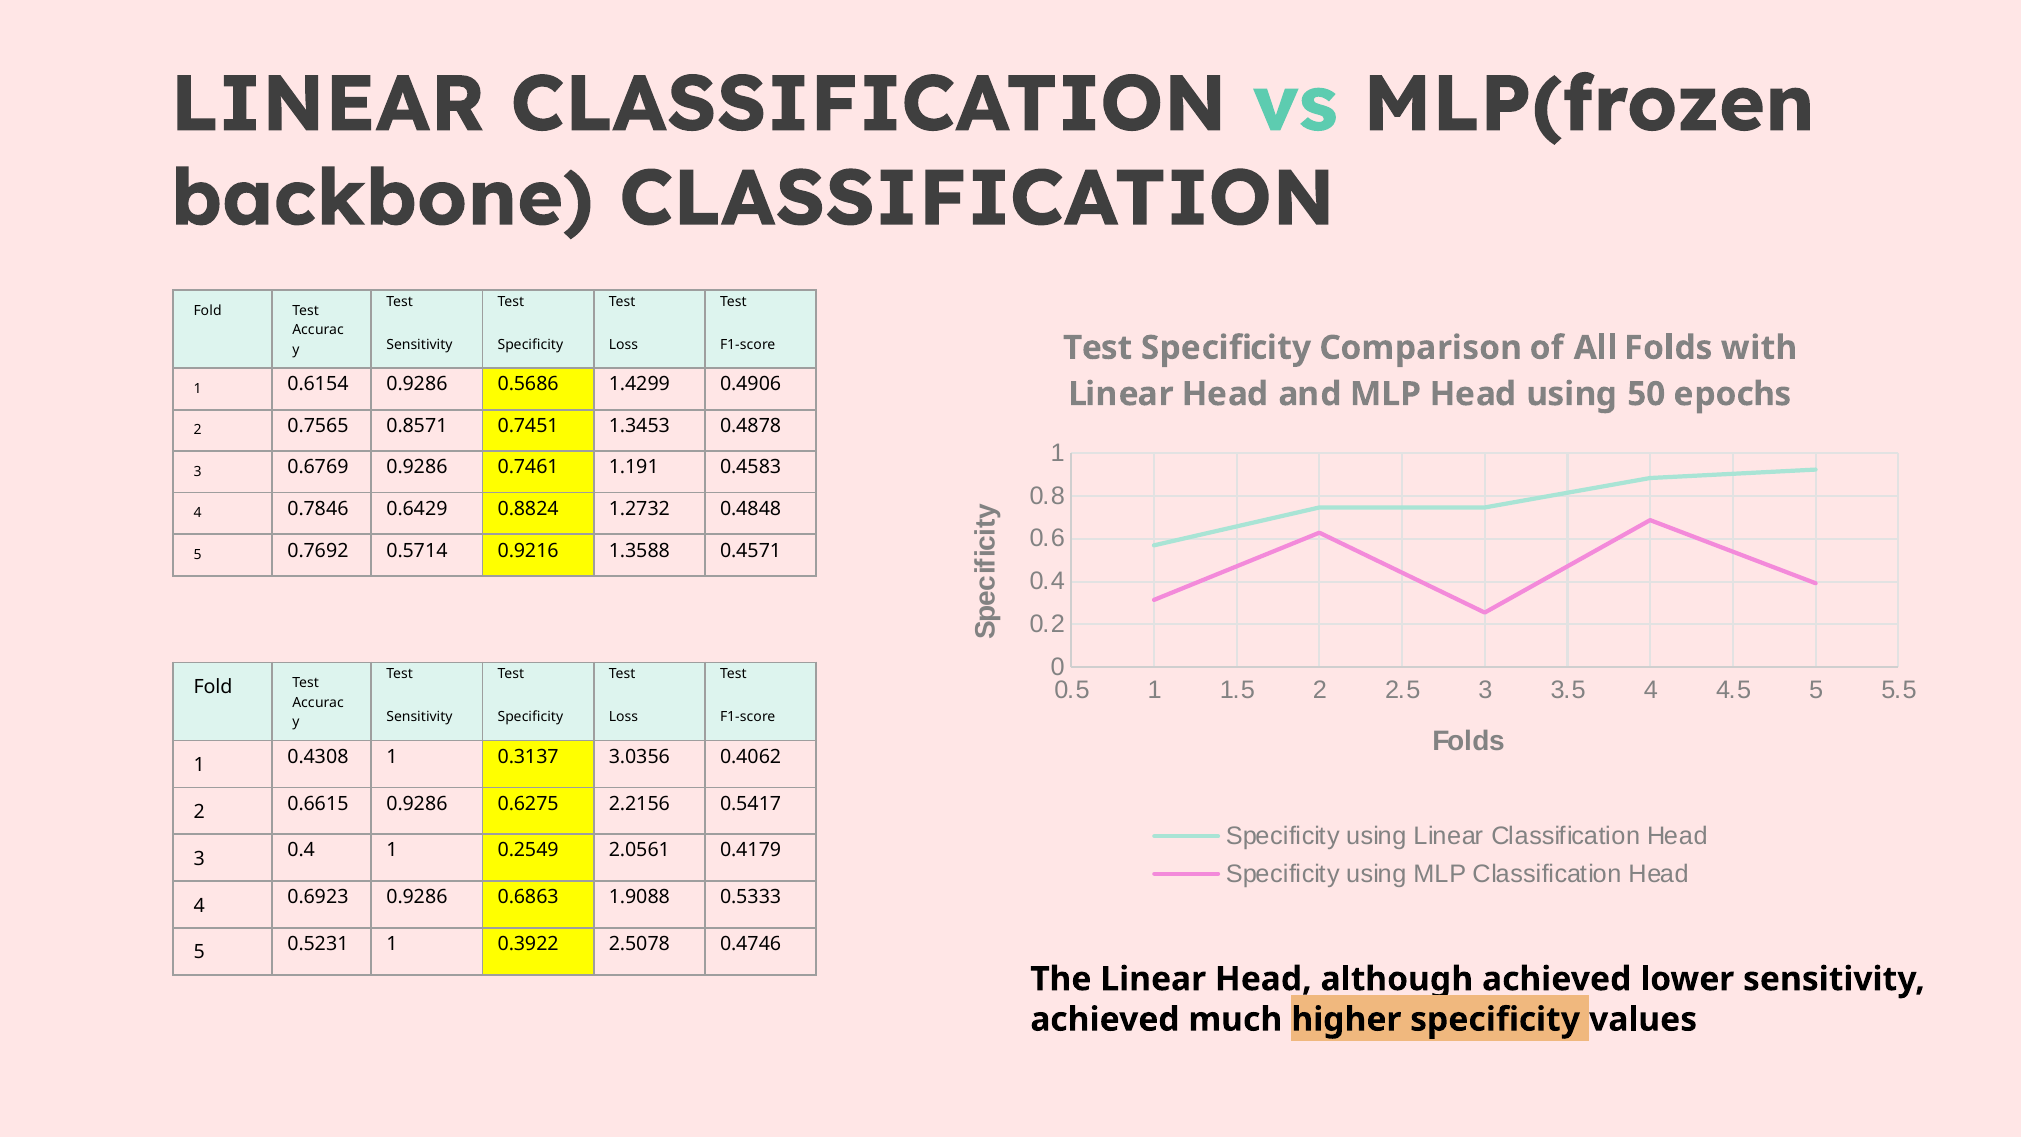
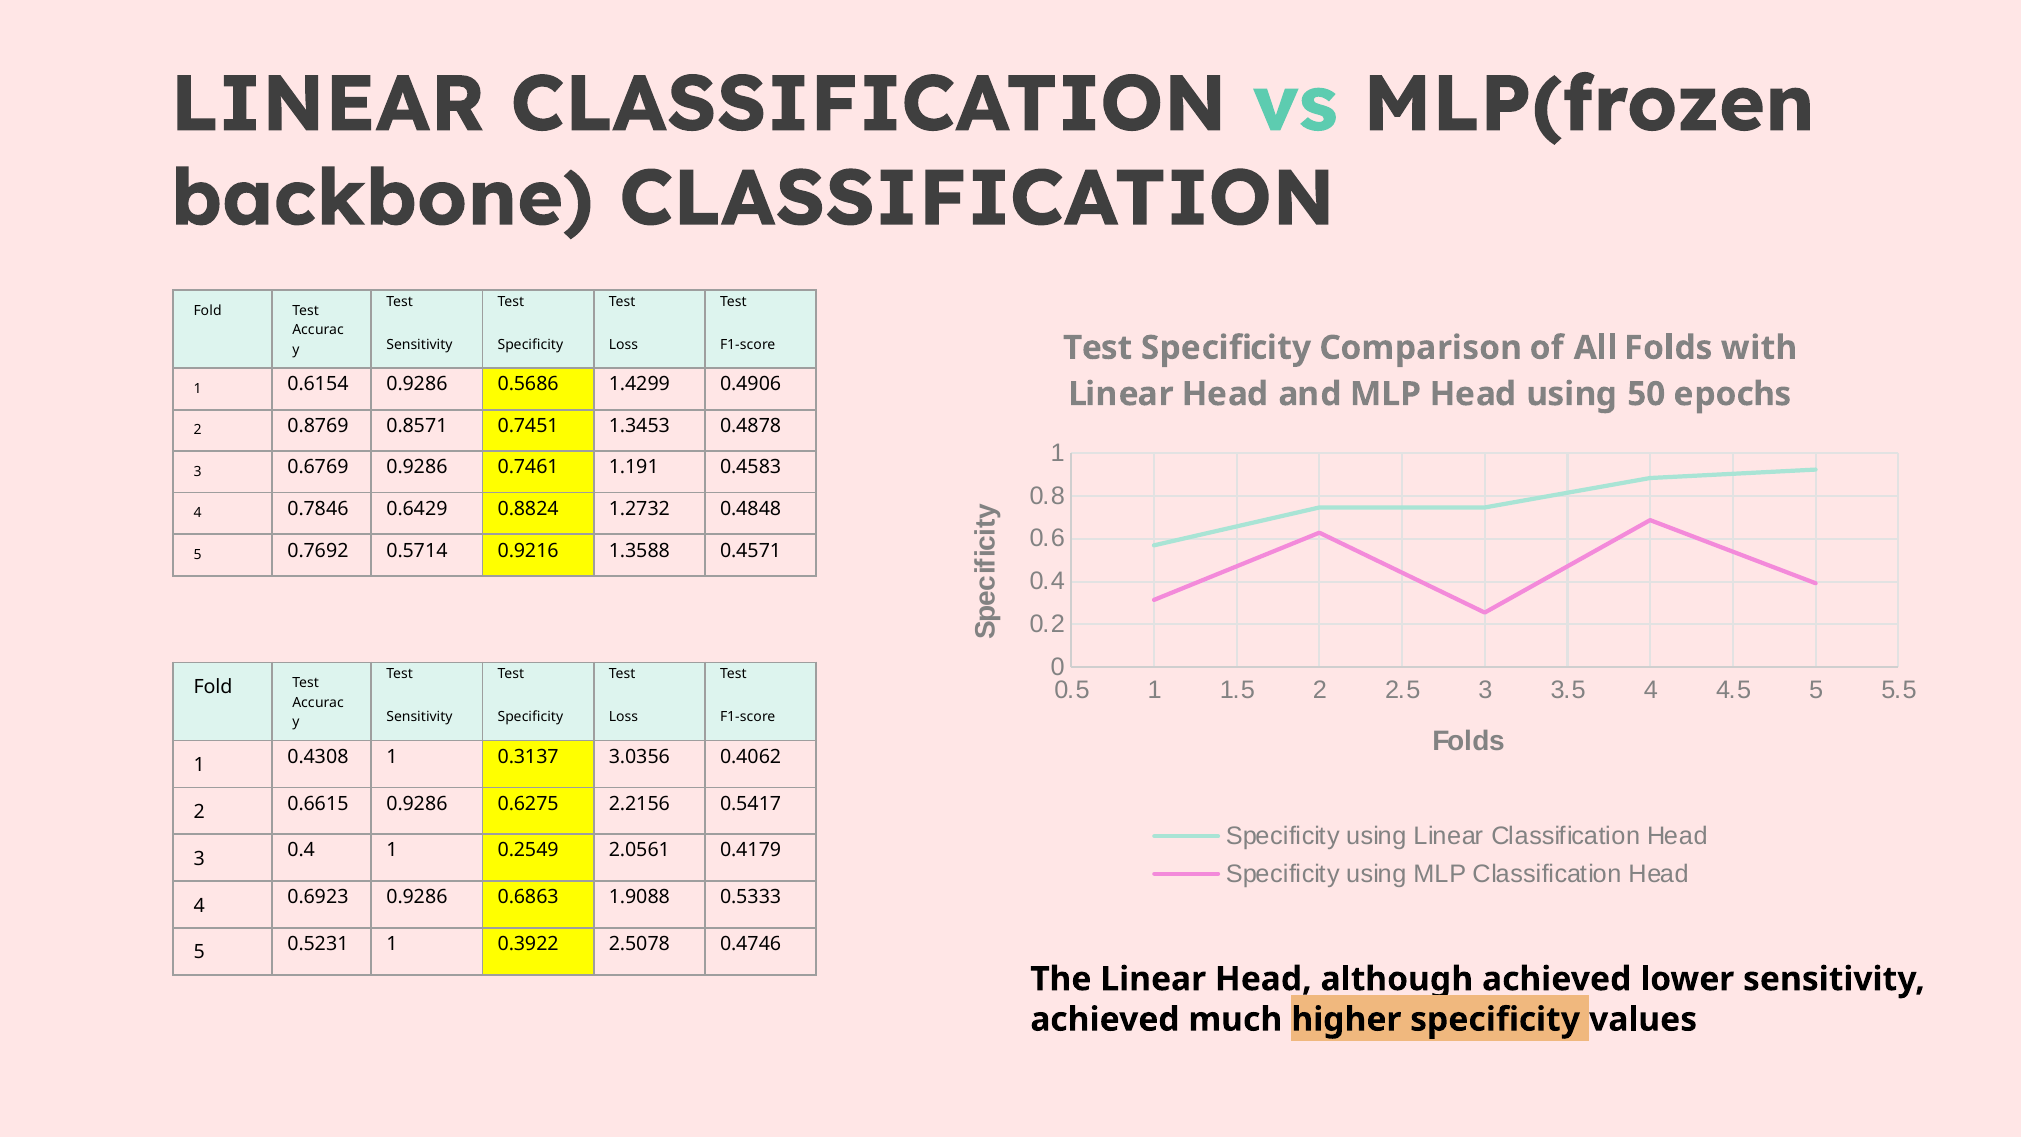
0.7565: 0.7565 -> 0.8769
